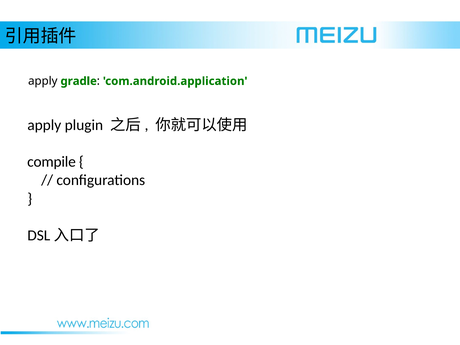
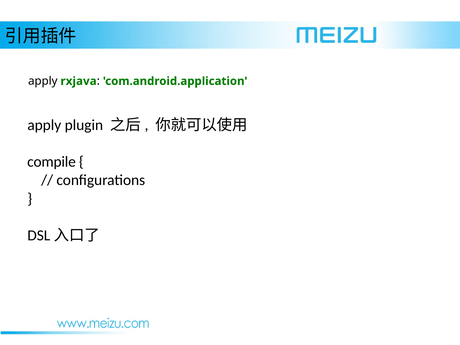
gradle: gradle -> rxjava
